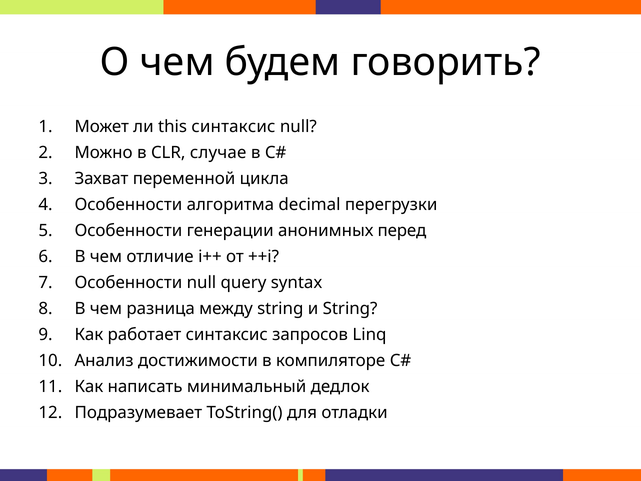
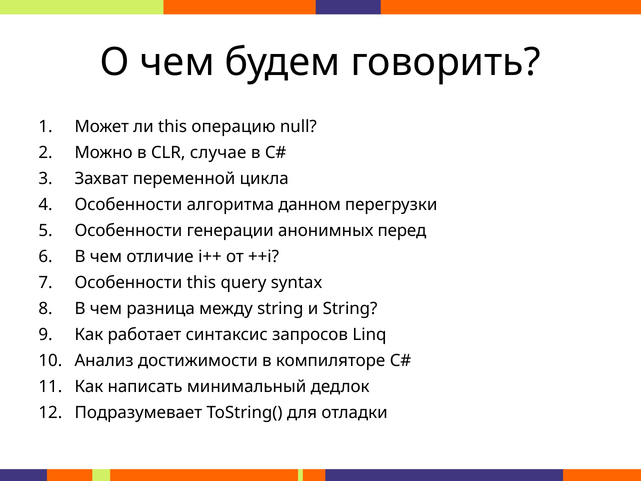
this синтаксис: синтаксис -> операцию
decimal: decimal -> данном
Особенности null: null -> this
